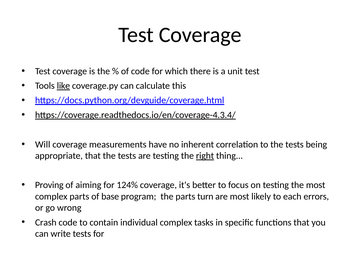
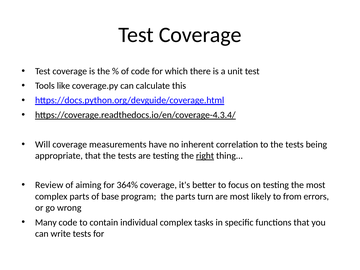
like underline: present -> none
Proving: Proving -> Review
124%: 124% -> 364%
each: each -> from
Crash: Crash -> Many
